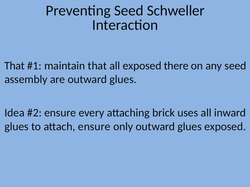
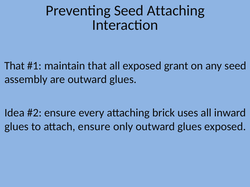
Seed Schweller: Schweller -> Attaching
there: there -> grant
